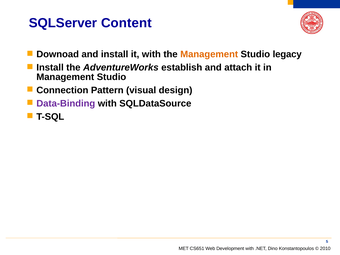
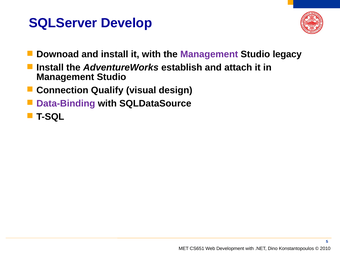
Content: Content -> Develop
Management at (209, 54) colour: orange -> purple
Pattern: Pattern -> Qualify
